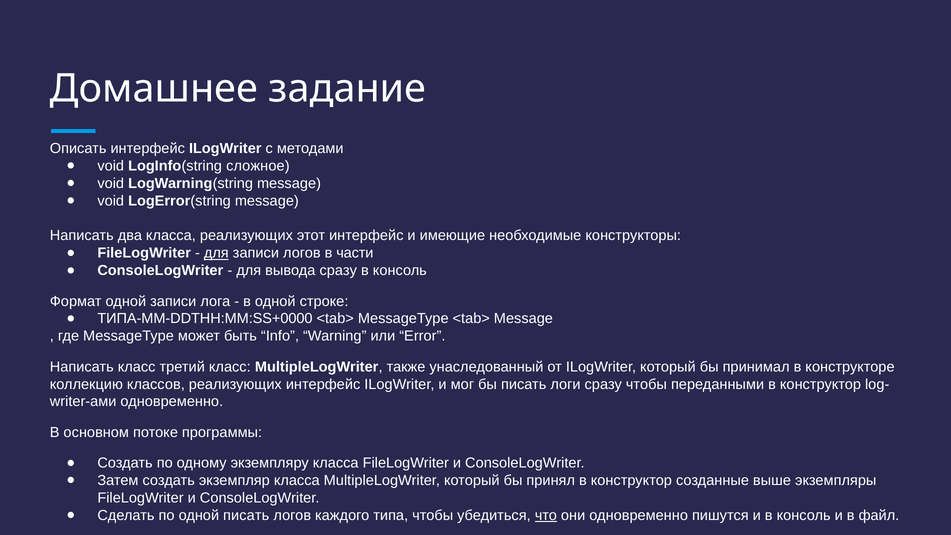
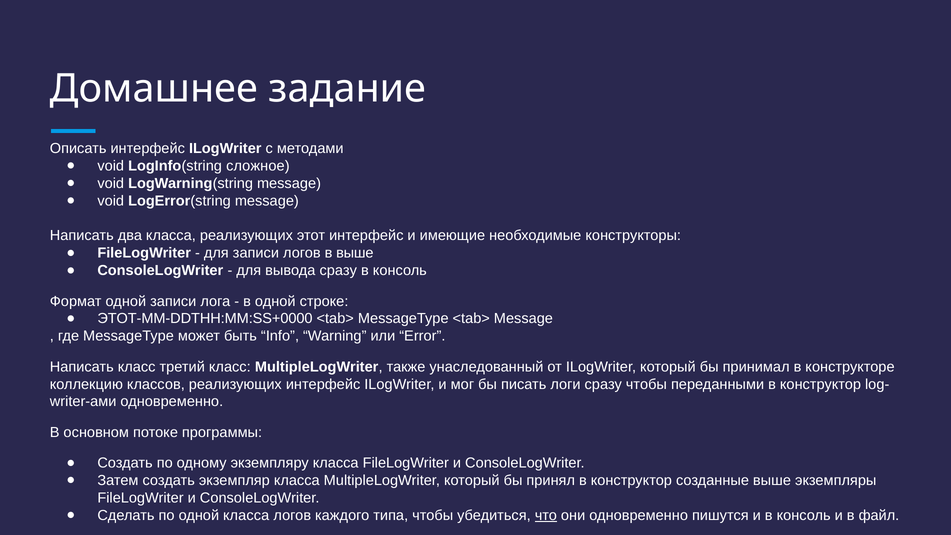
для at (216, 253) underline: present -> none
в части: части -> выше
ТИПА-MM-DDTHH:MM:SS+0000: ТИПА-MM-DDTHH:MM:SS+0000 -> ЭТОТ-MM-DDTHH:MM:SS+0000
одной писать: писать -> класса
